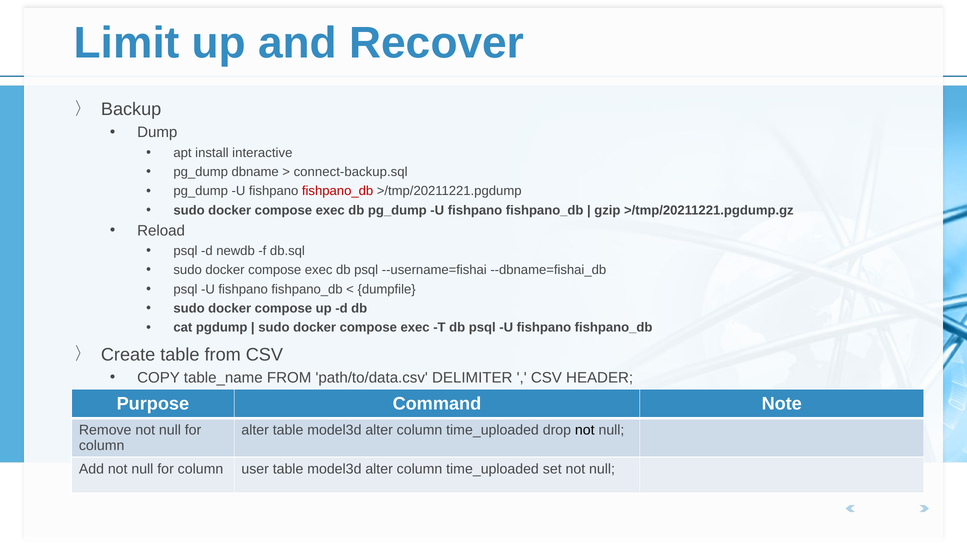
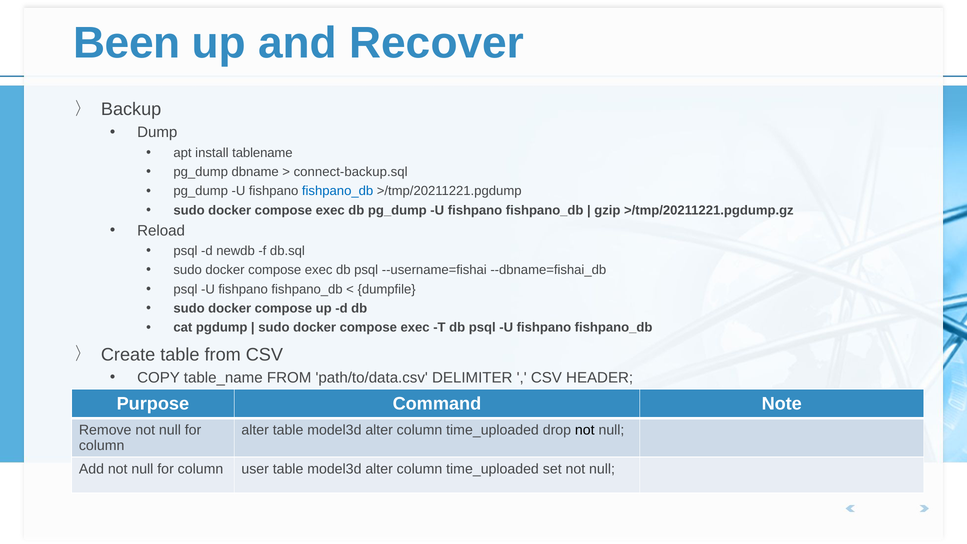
Limit: Limit -> Been
interactive: interactive -> tablename
fishpano_db at (338, 191) colour: red -> blue
